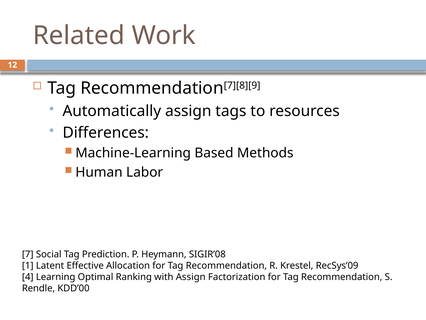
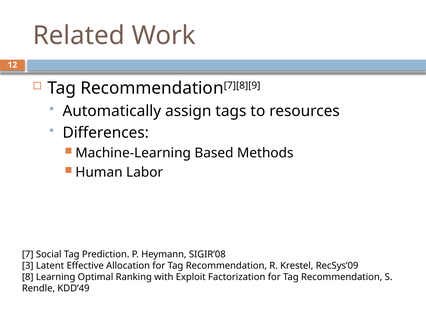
1: 1 -> 3
4: 4 -> 8
with Assign: Assign -> Exploit
KDD’00: KDD’00 -> KDD’49
